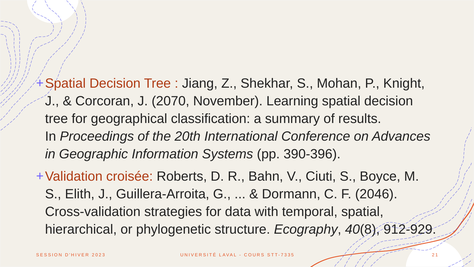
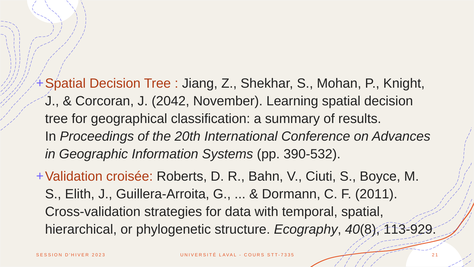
2070: 2070 -> 2042
390-396: 390-396 -> 390-532
2046: 2046 -> 2011
912-929: 912-929 -> 113-929
